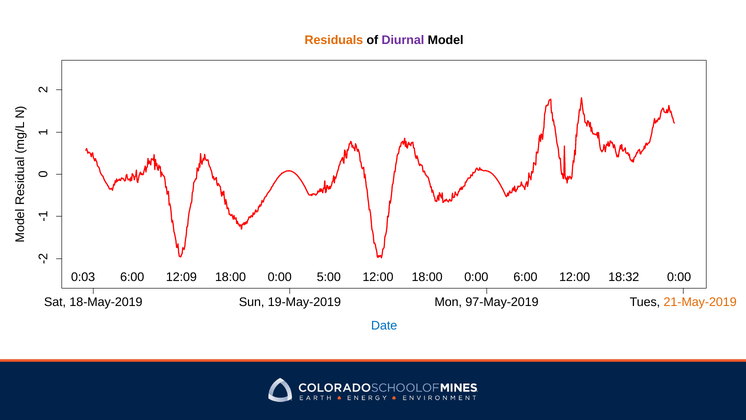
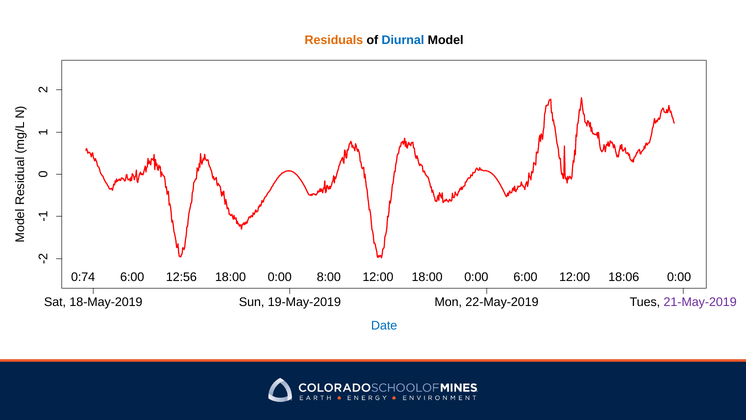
Diurnal colour: purple -> blue
0:03: 0:03 -> 0:74
12:09: 12:09 -> 12:56
5:00: 5:00 -> 8:00
18:32: 18:32 -> 18:06
97-May-2019: 97-May-2019 -> 22-May-2019
21-May-2019 colour: orange -> purple
